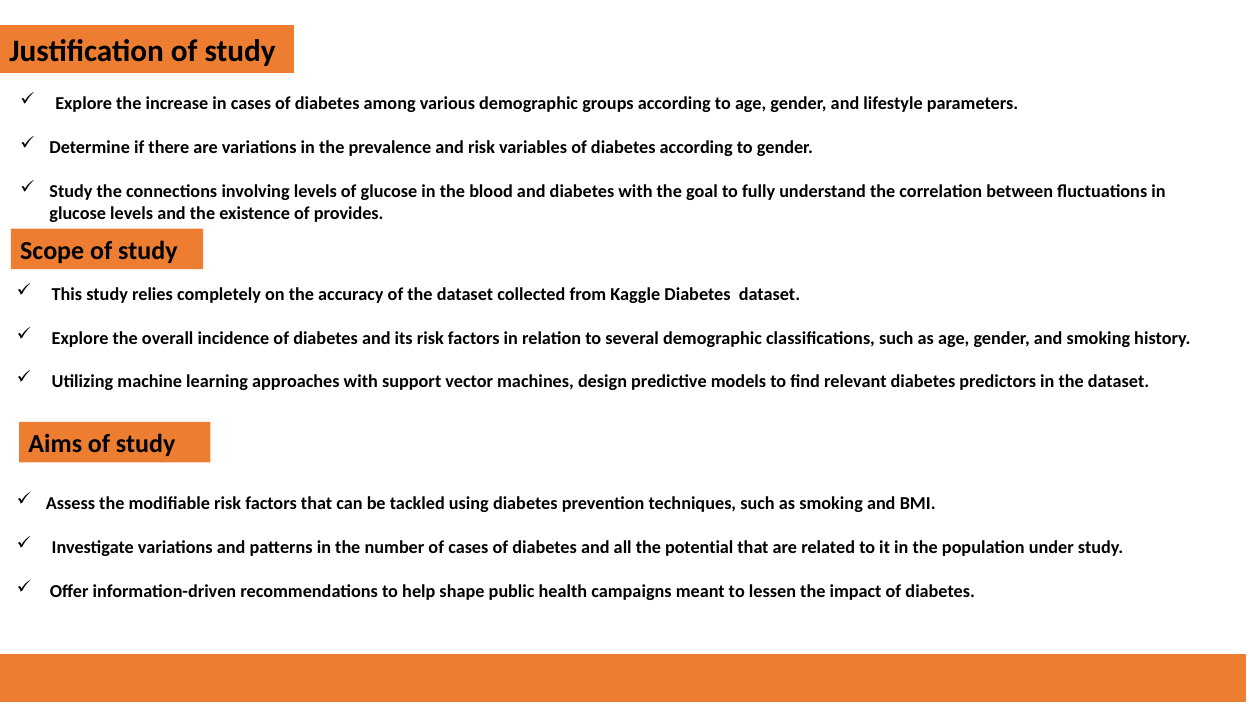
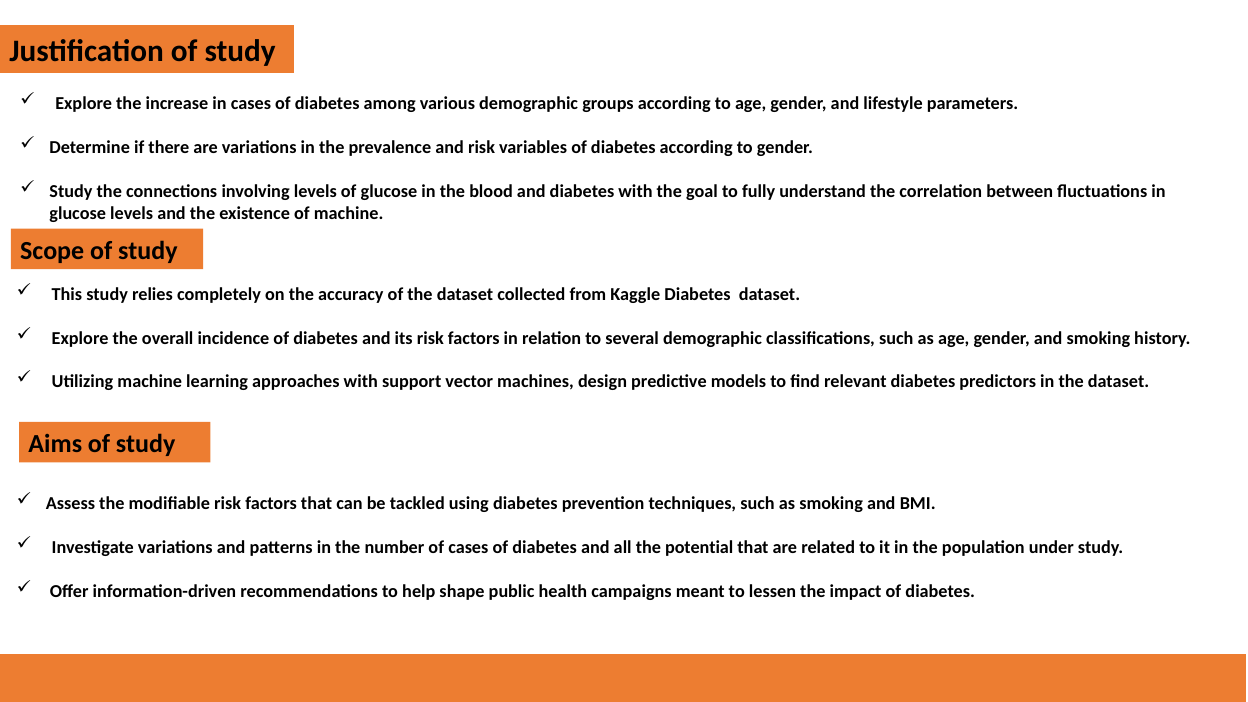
of provides: provides -> machine
